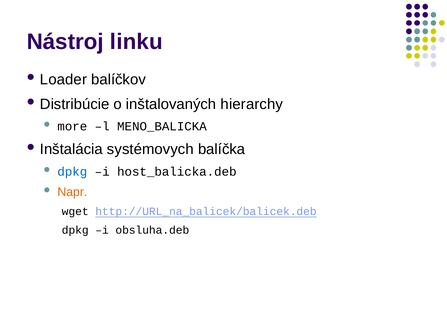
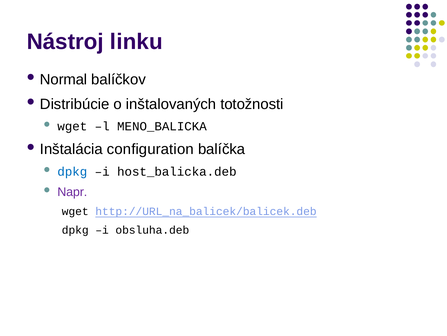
Loader: Loader -> Normal
hierarchy: hierarchy -> totožnosti
more at (72, 126): more -> wget
systémovych: systémovych -> conﬁguration
Napr colour: orange -> purple
